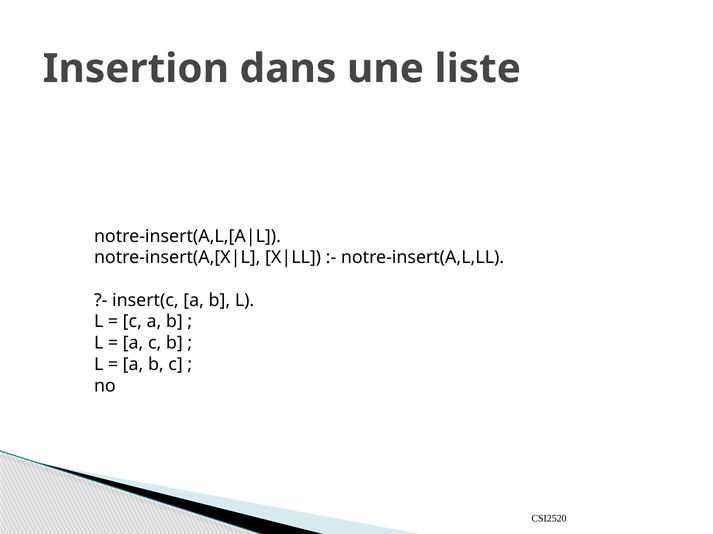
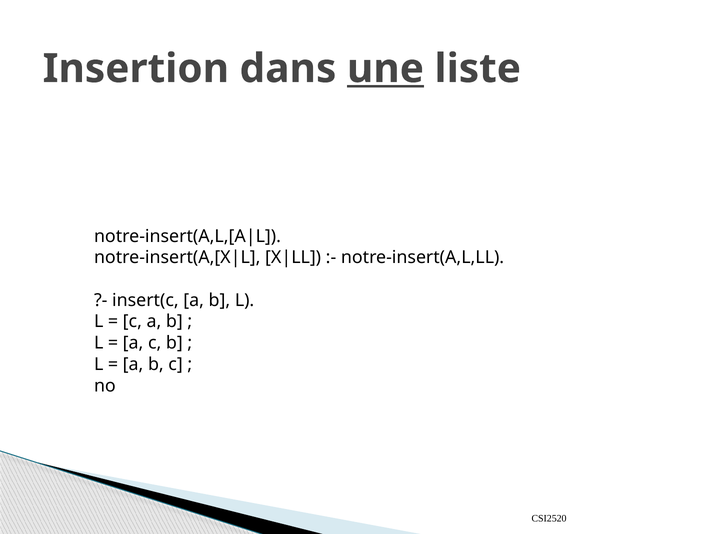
une underline: none -> present
